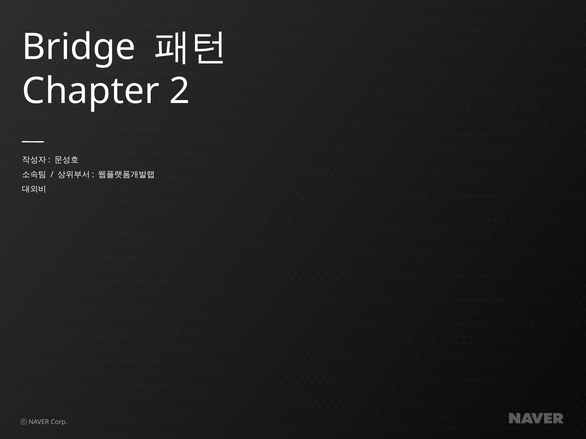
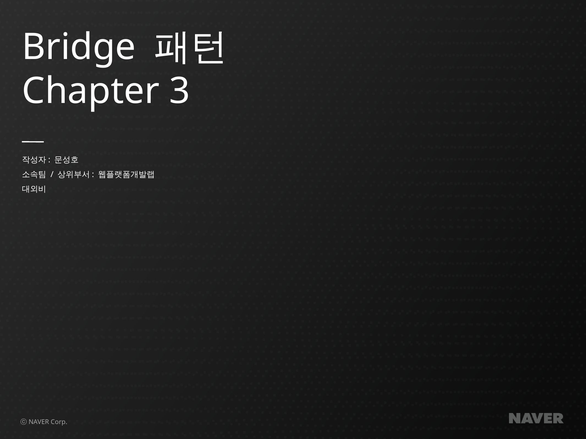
2: 2 -> 3
